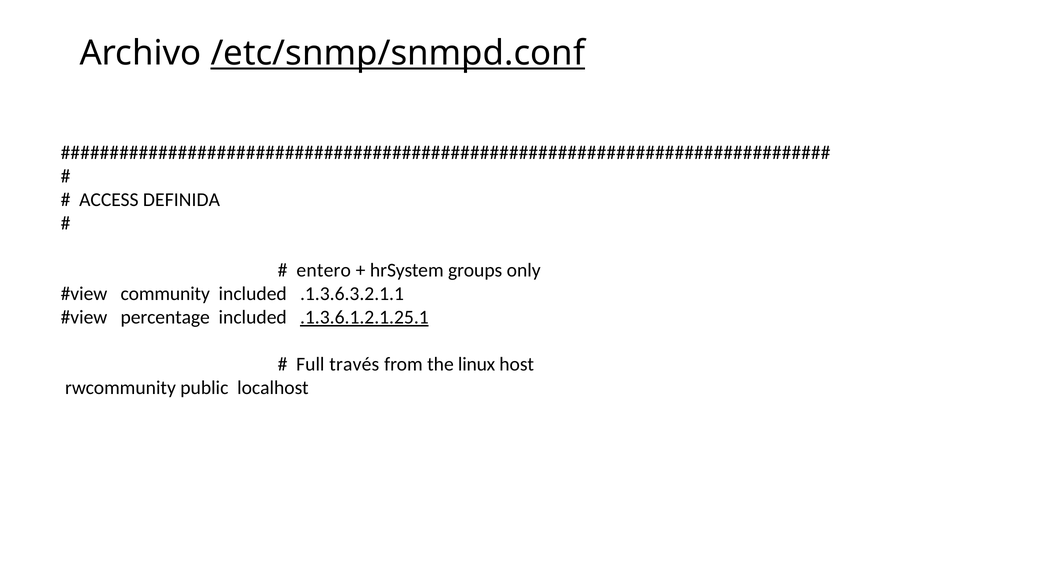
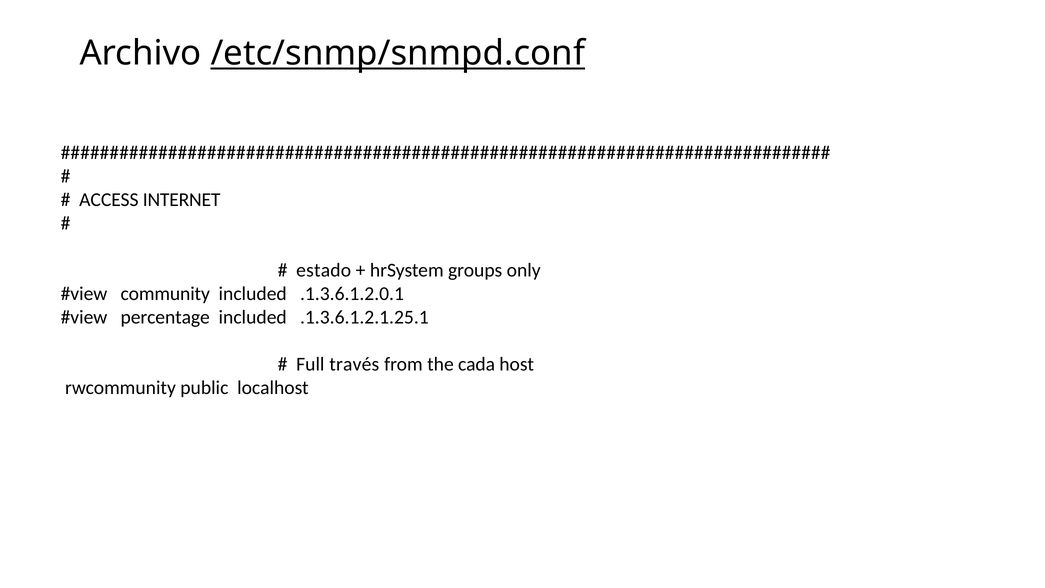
DEFINIDA: DEFINIDA -> INTERNET
entero: entero -> estado
.1.3.6.3.2.1.1: .1.3.6.3.2.1.1 -> .1.3.6.1.2.0.1
.1.3.6.1.2.1.25.1 underline: present -> none
linux: linux -> cada
